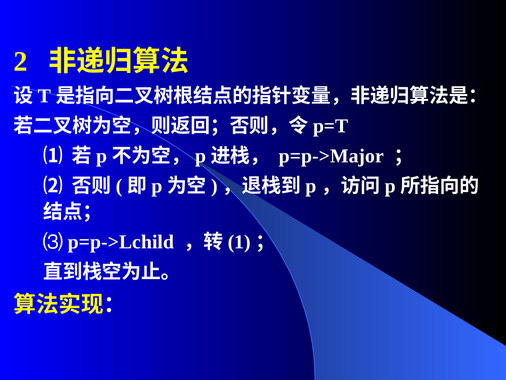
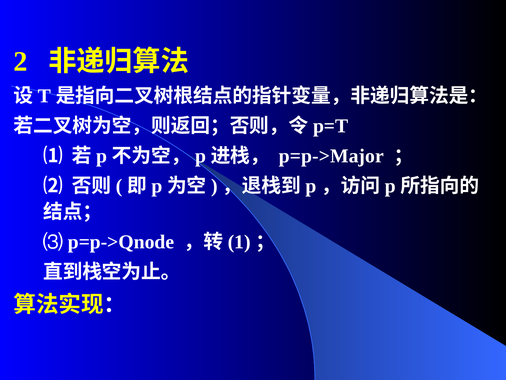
p=p->Lchild: p=p->Lchild -> p=p->Qnode
